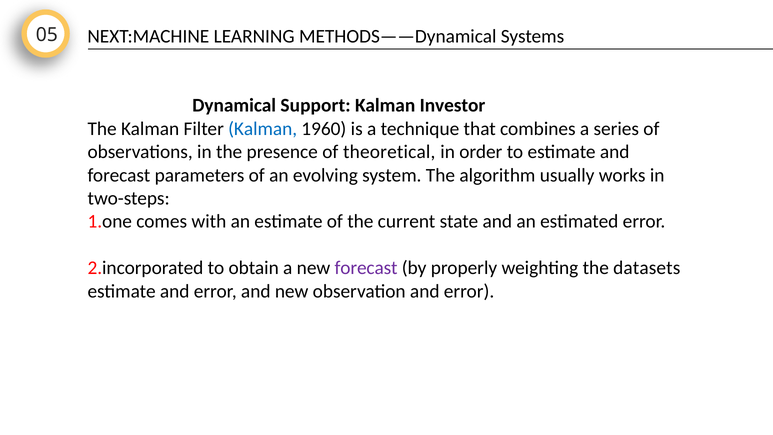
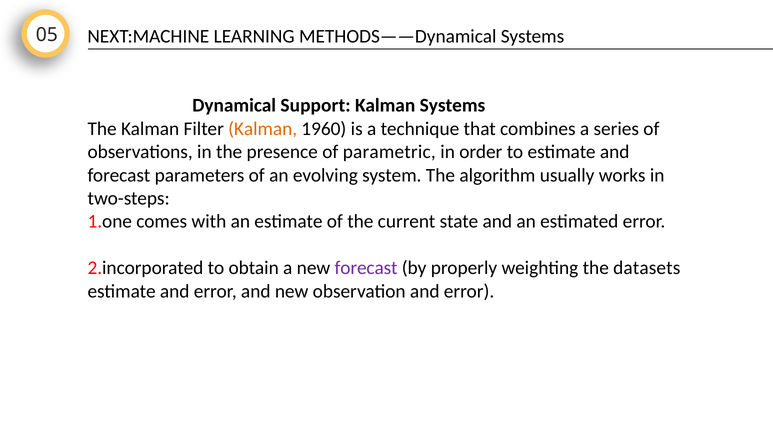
Kalman Investor: Investor -> Systems
Kalman at (263, 129) colour: blue -> orange
theoretical: theoretical -> parametric
